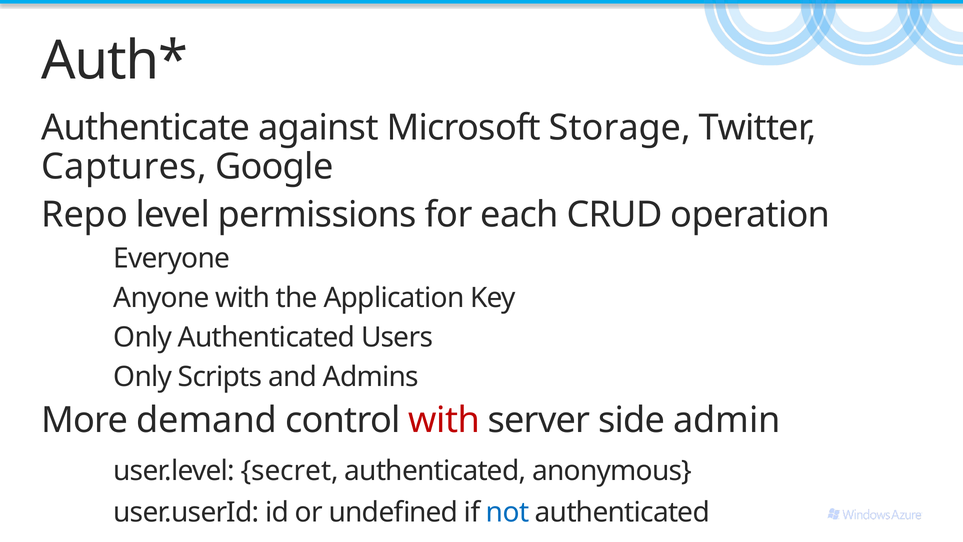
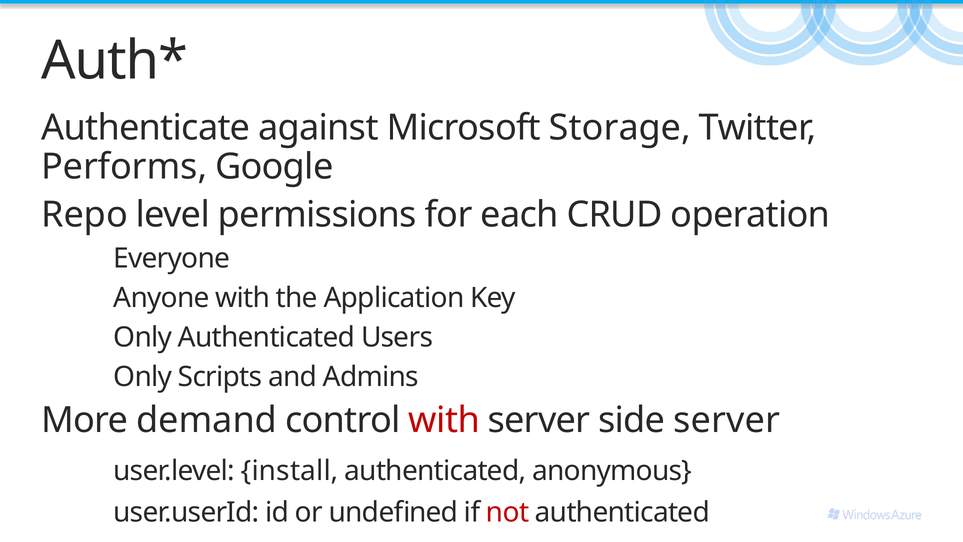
Captures: Captures -> Performs
side admin: admin -> server
secret: secret -> install
not colour: blue -> red
